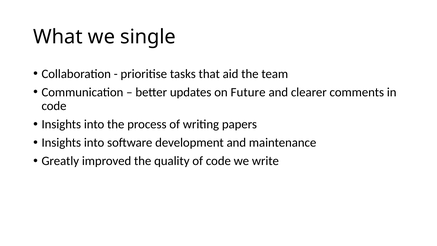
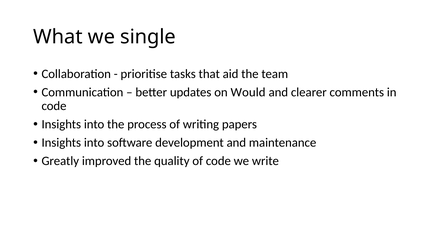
Future: Future -> Would
